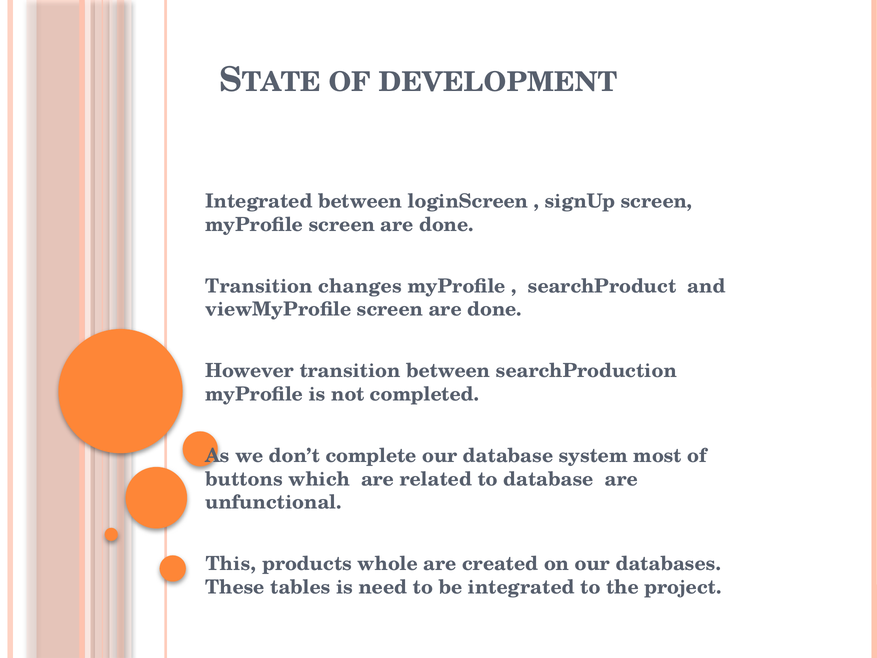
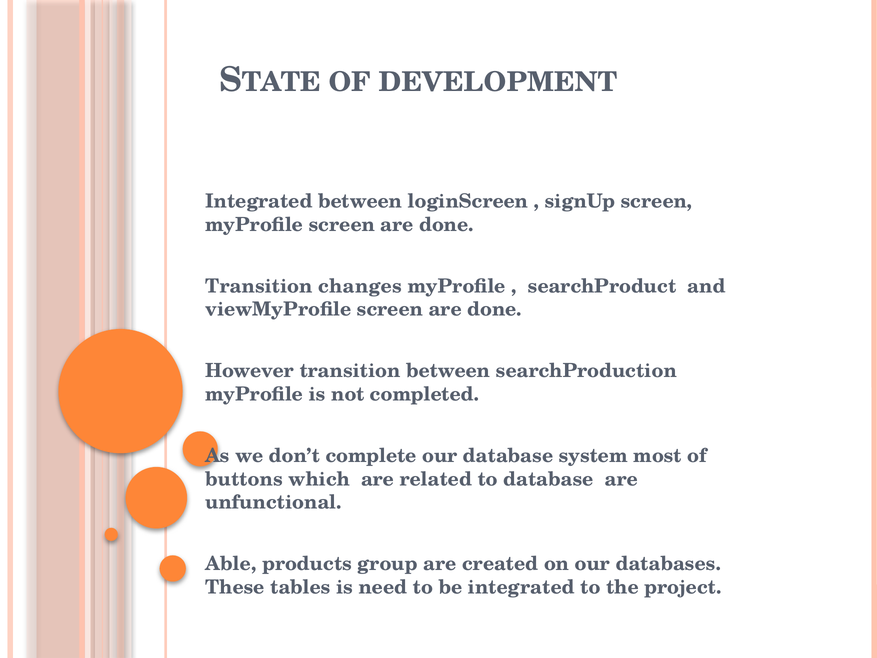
This: This -> Able
whole: whole -> group
